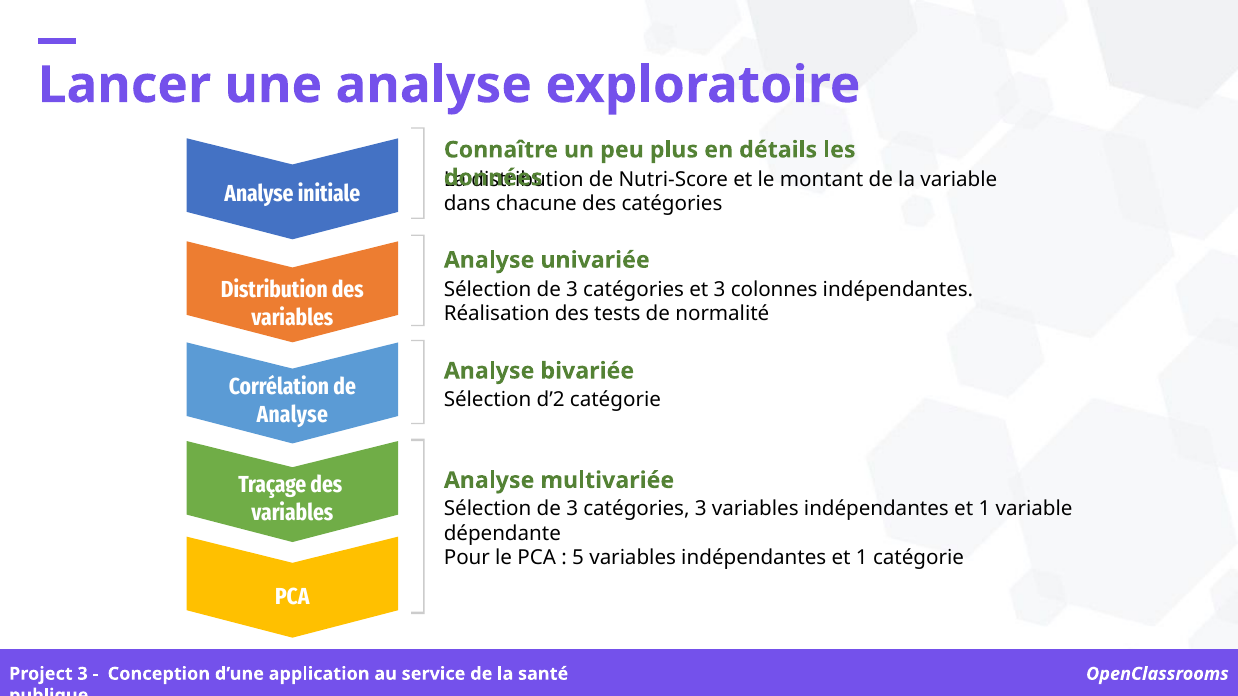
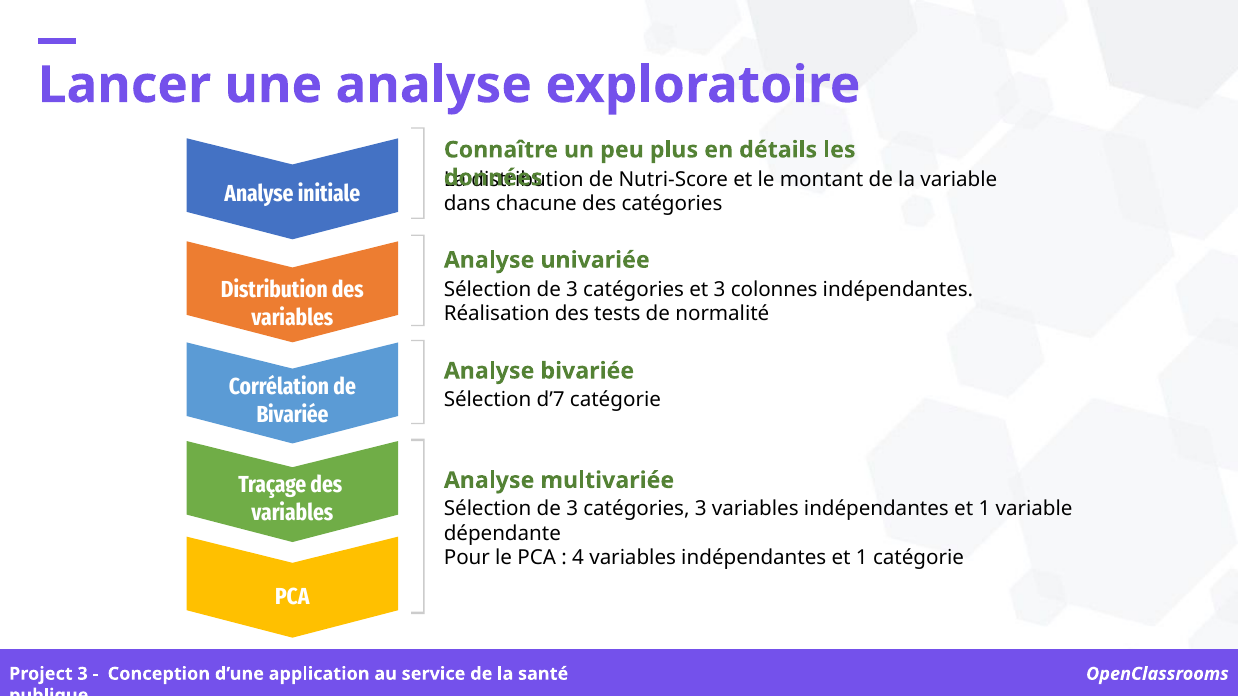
d’2: d’2 -> d’7
Analyse at (292, 415): Analyse -> Bivariée
5: 5 -> 4
